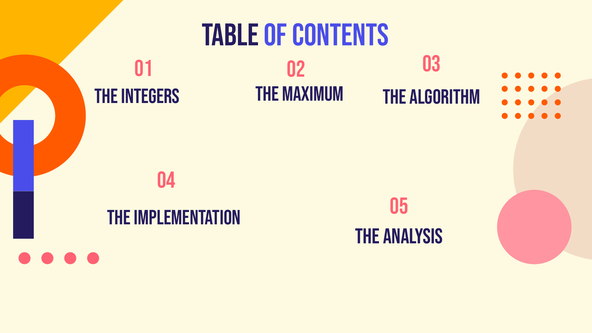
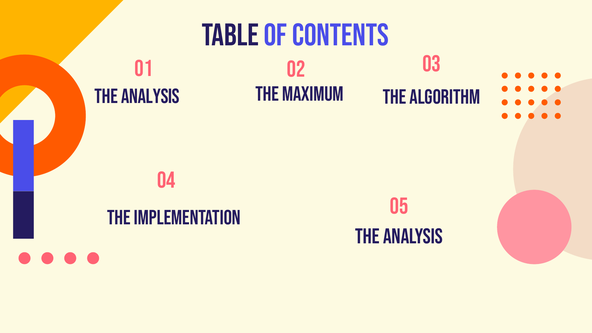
integers at (150, 96): integers -> analysis
